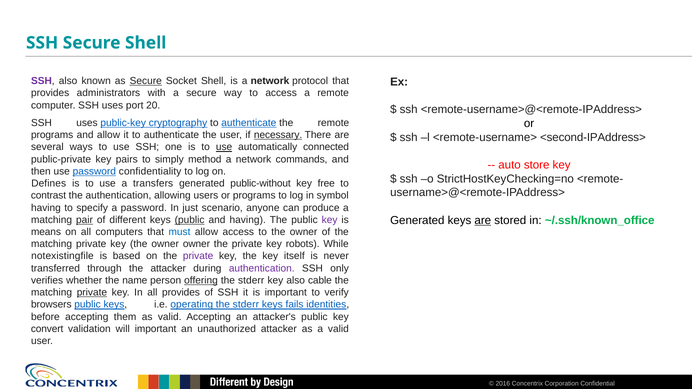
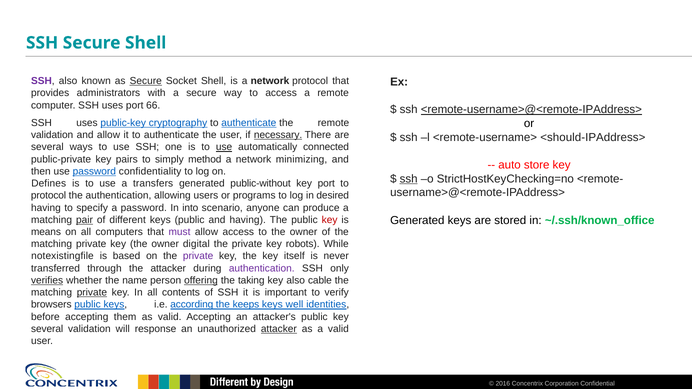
20: 20 -> 66
<remote-username>@<remote-IPAddress> underline: none -> present
programs at (52, 135): programs -> validation
<second-IPAddress>: <second-IPAddress> -> <should-IPAddress>
commands: commands -> minimizing
ssh at (409, 179) underline: none -> present
key free: free -> port
contrast at (48, 196): contrast -> protocol
symbol: symbol -> desired
just: just -> into
are at (483, 220) underline: present -> none
public at (190, 220) underline: present -> none
key at (330, 220) colour: purple -> red
must colour: blue -> purple
owner owner: owner -> digital
verifies underline: none -> present
stderr at (251, 281): stderr -> taking
all provides: provides -> contents
operating: operating -> according
stderr at (246, 305): stderr -> keeps
fails: fails -> well
convert at (47, 329): convert -> several
will important: important -> response
attacker at (279, 329) underline: none -> present
